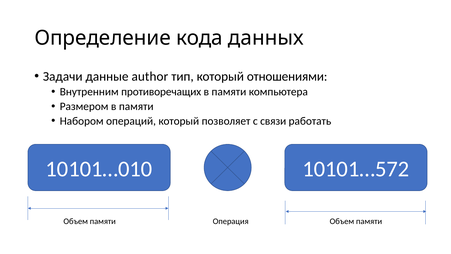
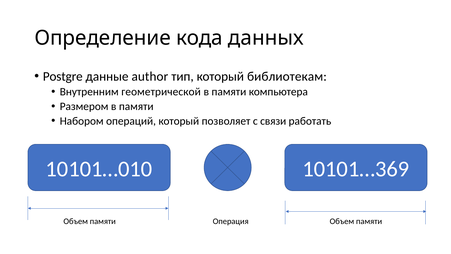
Задачи: Задачи -> Postgre
отношениями: отношениями -> библиотекам
противоречащих: противоречащих -> геометрической
10101…572: 10101…572 -> 10101…369
